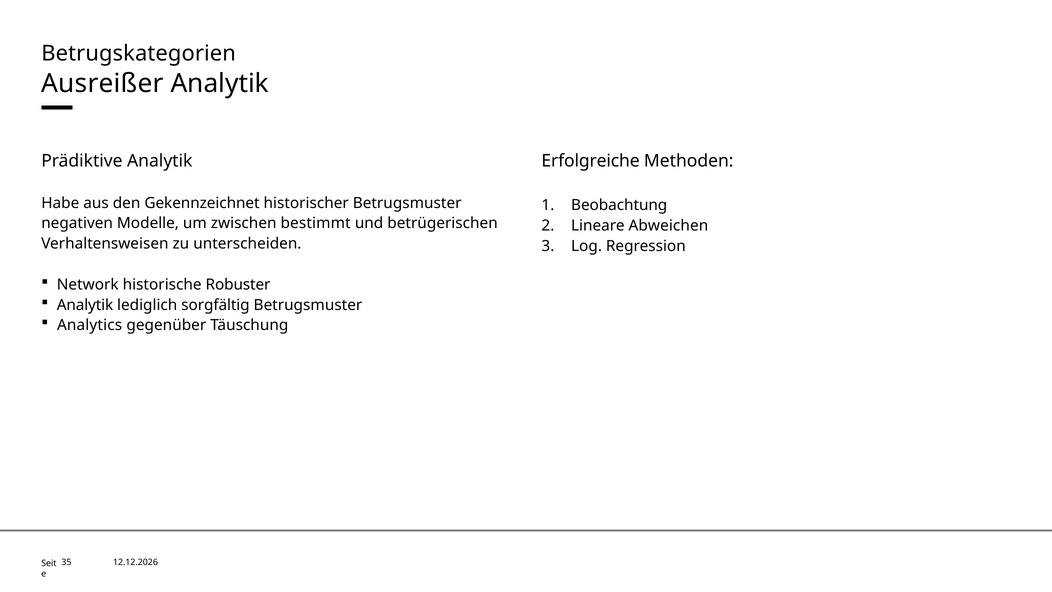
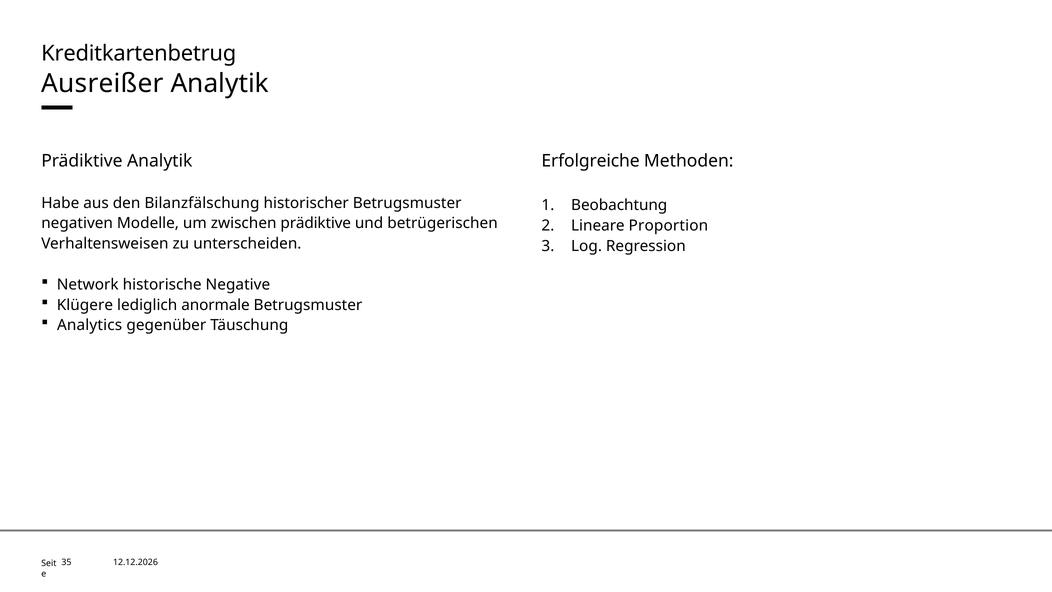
Betrugskategorien: Betrugskategorien -> Kreditkartenbetrug
Gekennzeichnet: Gekennzeichnet -> Bilanzfälschung
zwischen bestimmt: bestimmt -> prädiktive
Abweichen: Abweichen -> Proportion
Robuster: Robuster -> Negative
Analytik at (85, 305): Analytik -> Klügere
sorgfältig: sorgfältig -> anormale
